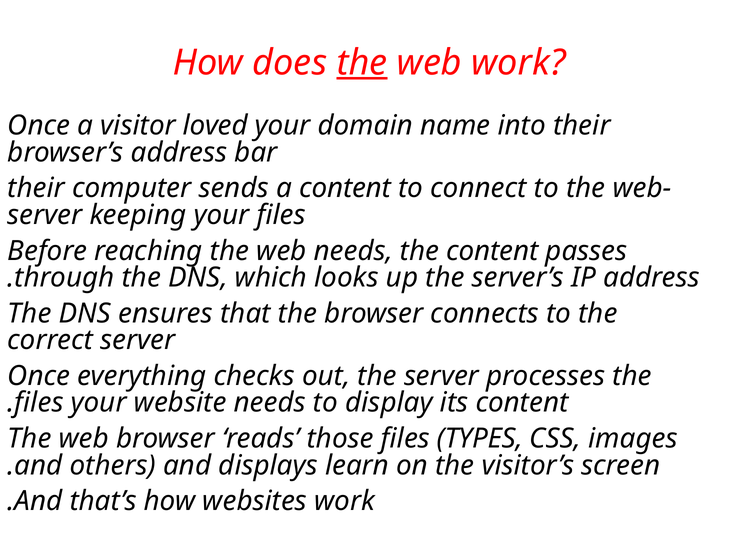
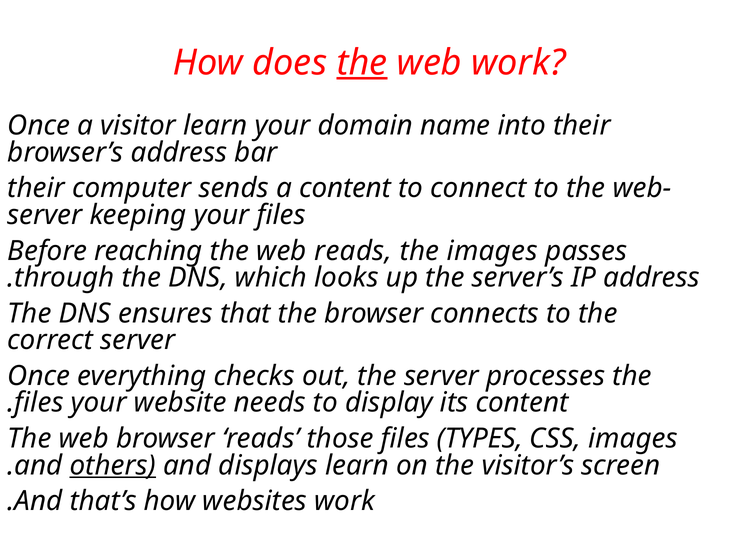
visitor loved: loved -> learn
web needs: needs -> reads
the content: content -> images
others underline: none -> present
